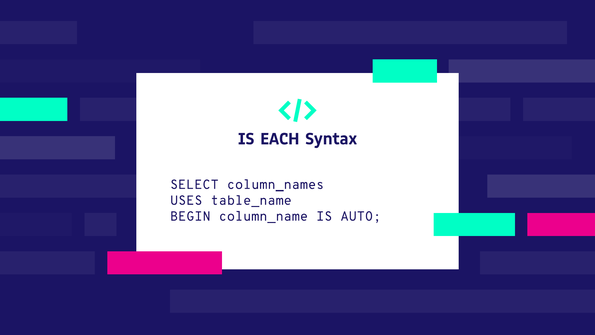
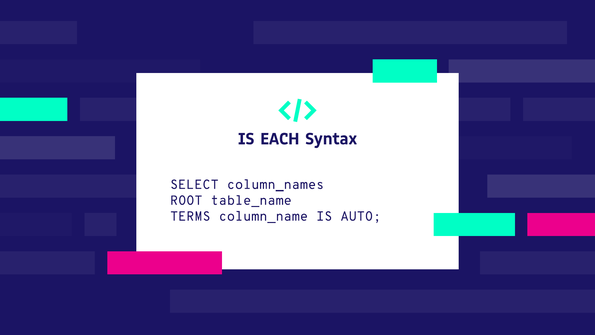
USES: USES -> ROOT
BEGIN: BEGIN -> TERMS
